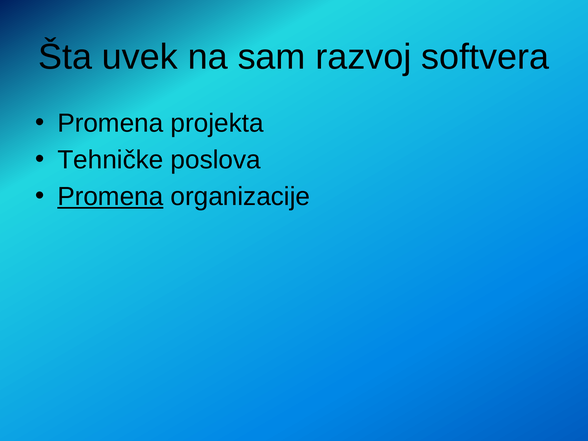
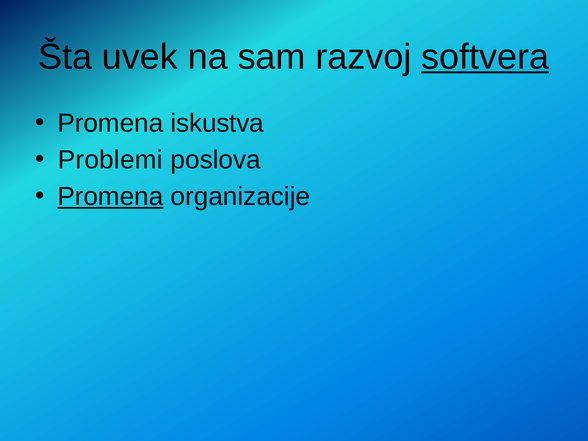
softvera underline: none -> present
projekta: projekta -> iskustva
Tehničke: Tehničke -> Problemi
